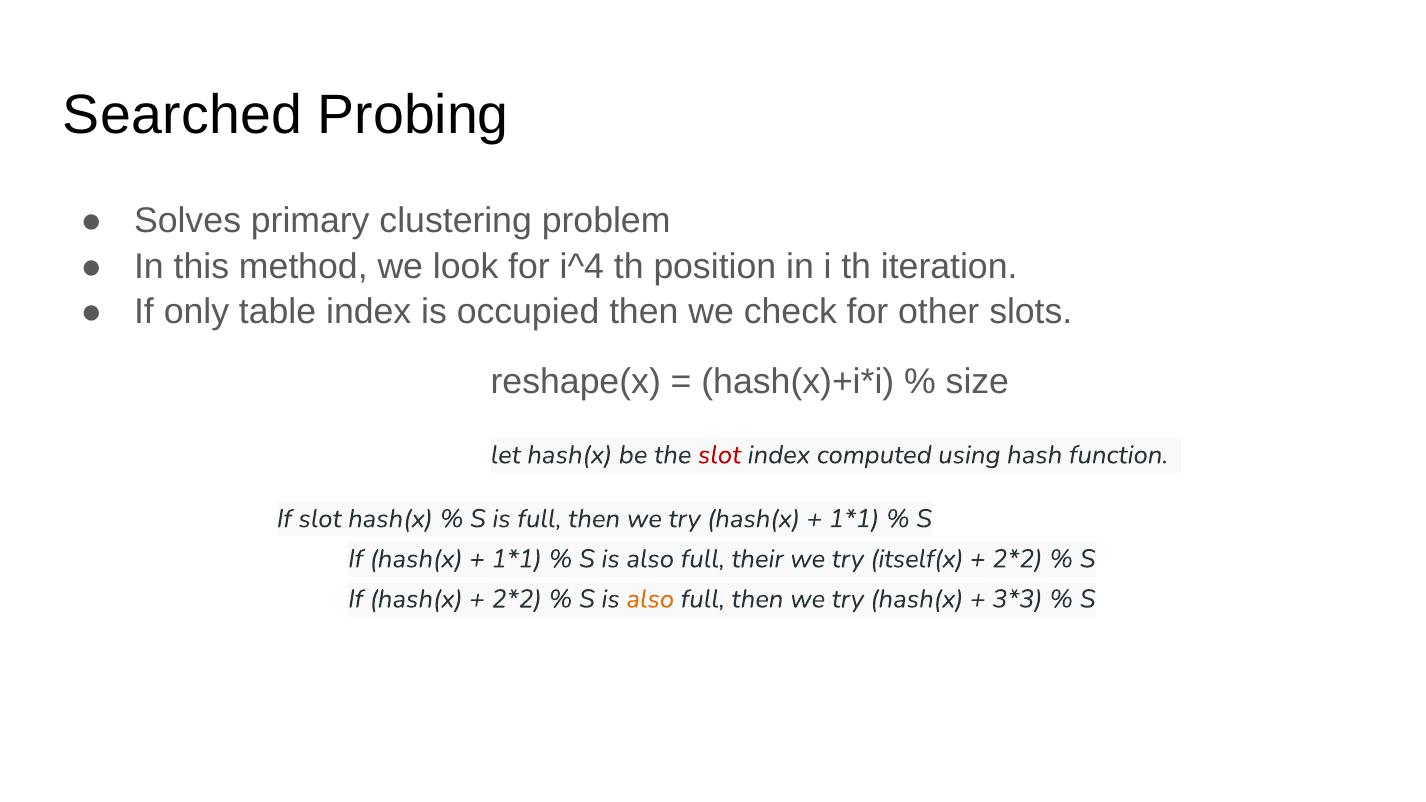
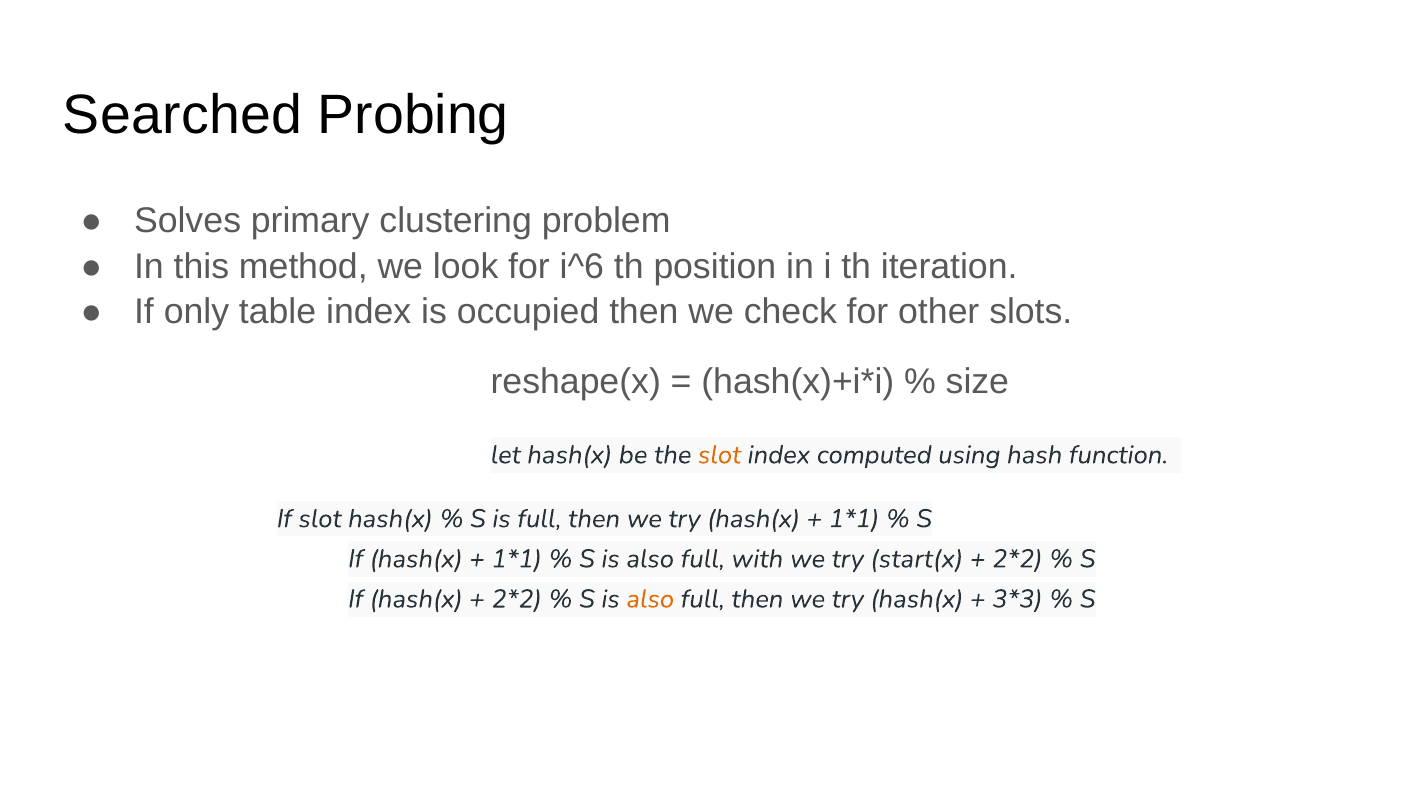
i^4: i^4 -> i^6
slot at (720, 455) colour: red -> orange
their: their -> with
itself(x: itself(x -> start(x
